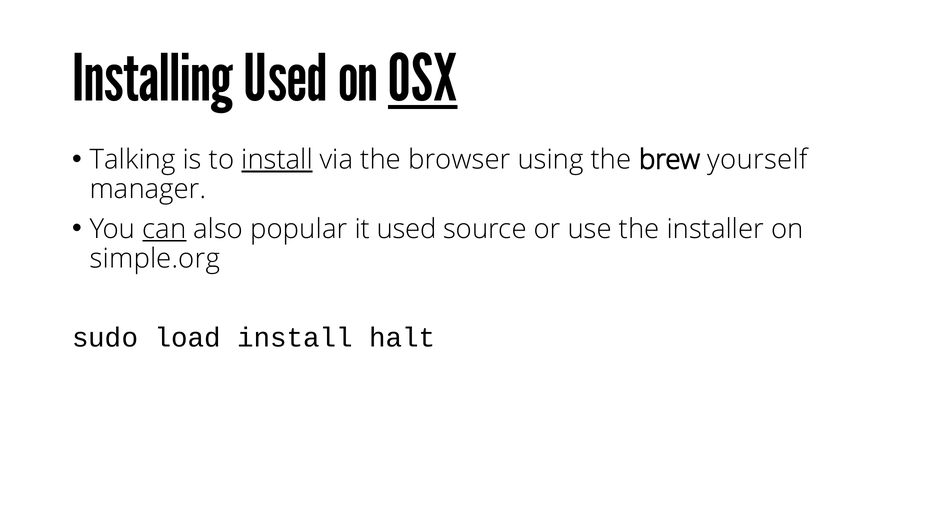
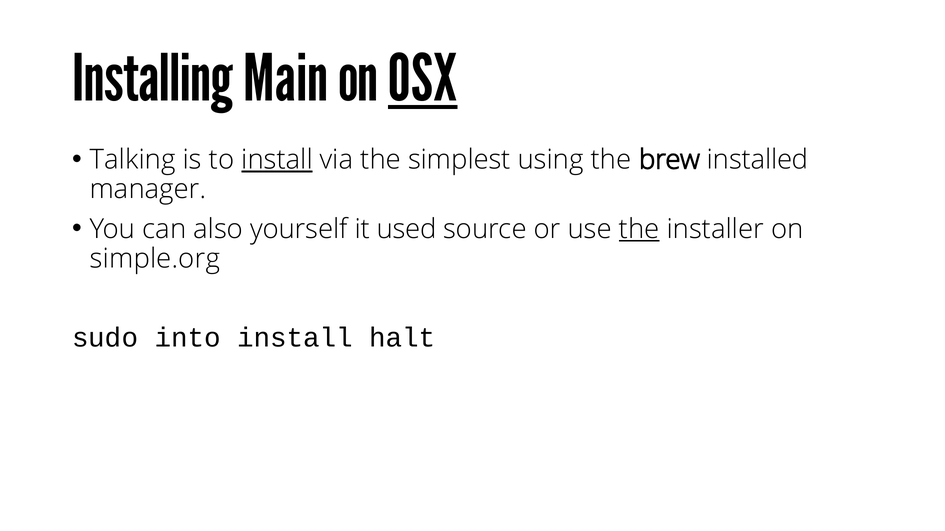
Installing Used: Used -> Main
browser: browser -> simplest
yourself: yourself -> installed
can underline: present -> none
popular: popular -> yourself
the at (639, 229) underline: none -> present
load: load -> into
